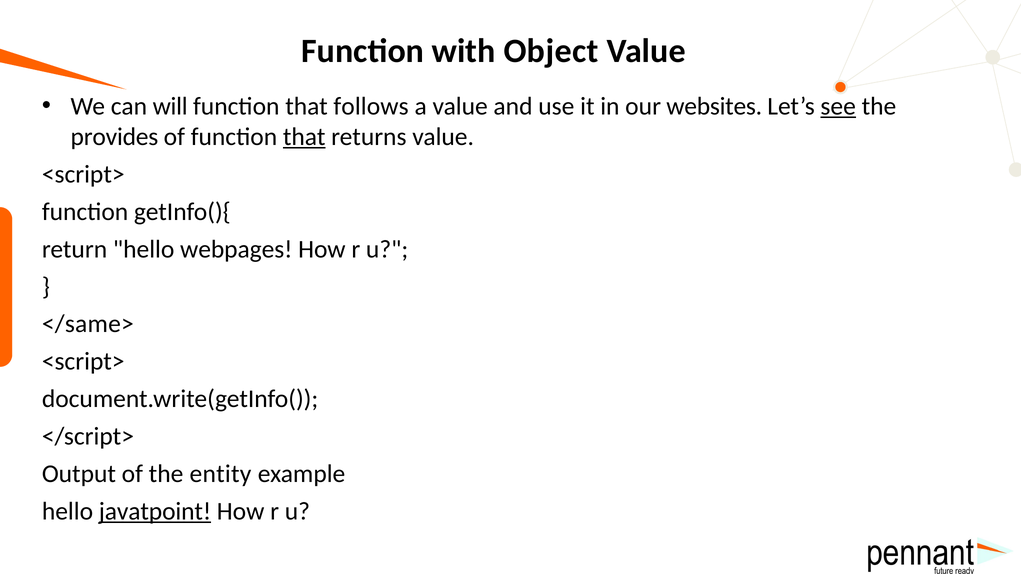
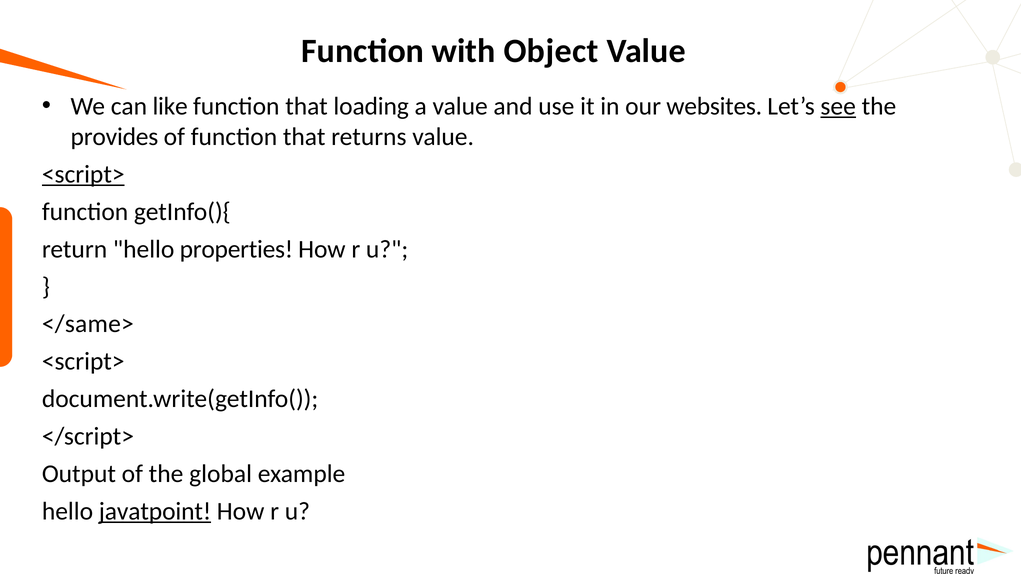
will: will -> like
follows: follows -> loading
that at (304, 137) underline: present -> none
<script> at (83, 174) underline: none -> present
webpages: webpages -> properties
entity: entity -> global
